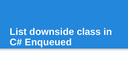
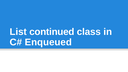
downside: downside -> continued
